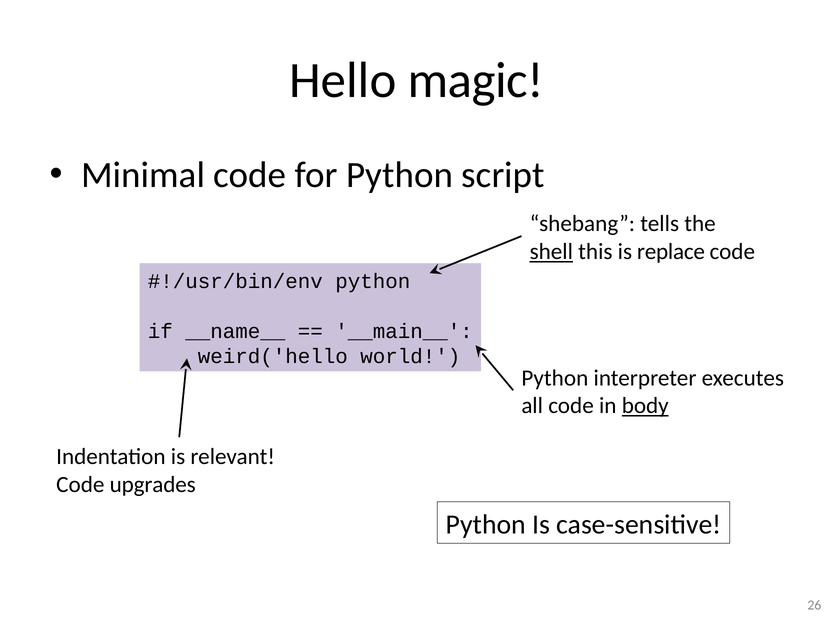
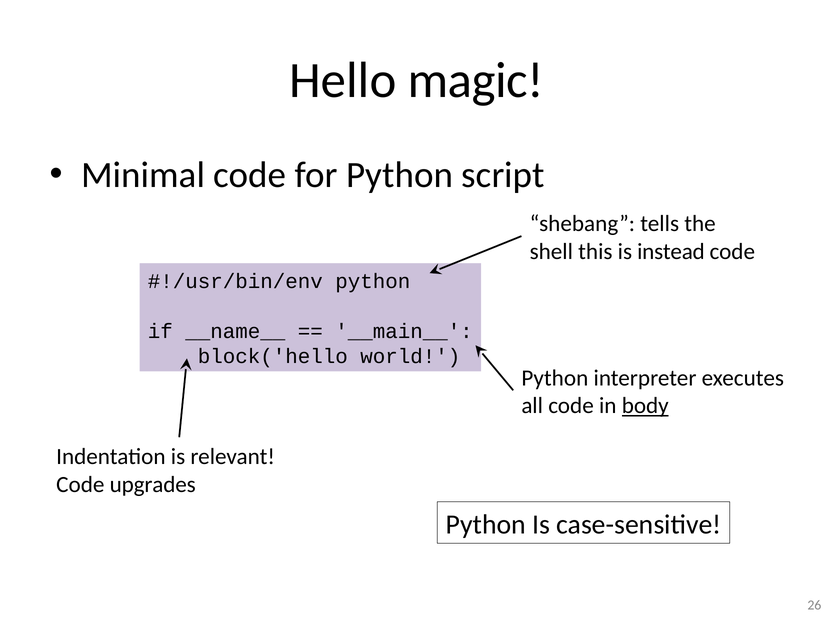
shell underline: present -> none
replace: replace -> instead
weird('hello: weird('hello -> block('hello
